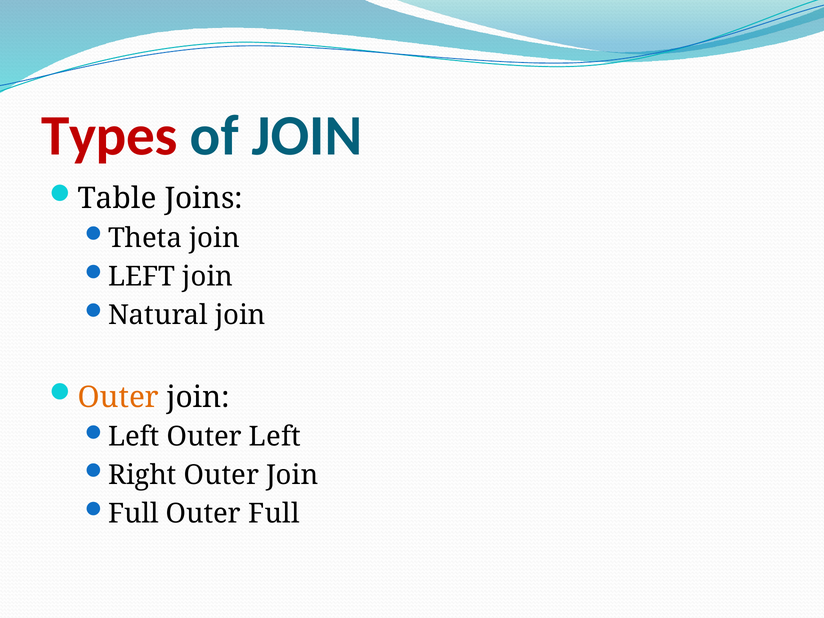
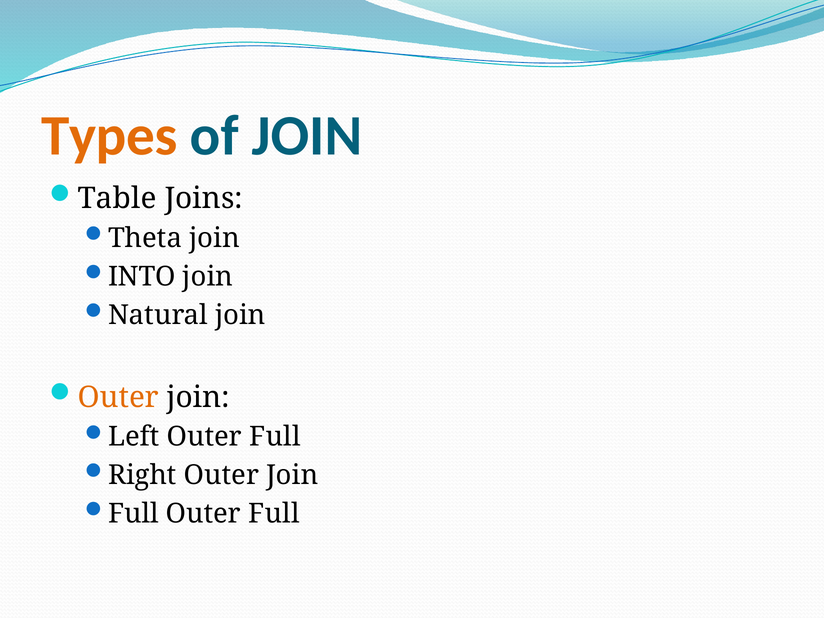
Types colour: red -> orange
LEFT at (142, 277): LEFT -> INTO
Left Outer Left: Left -> Full
